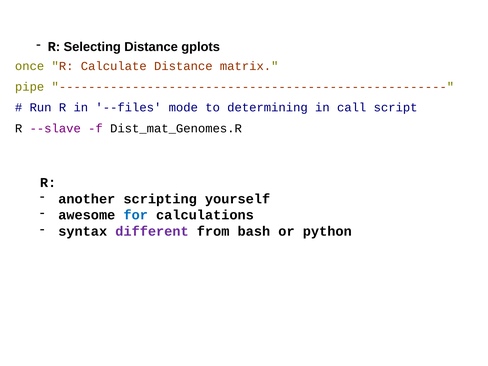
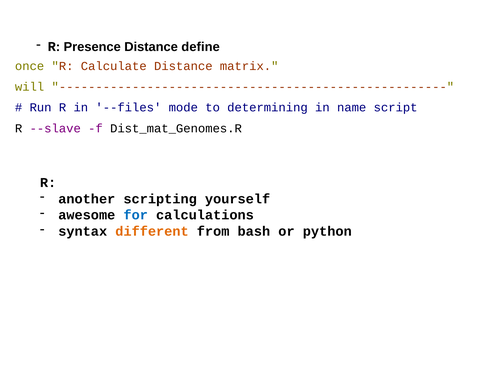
Selecting: Selecting -> Presence
gplots: gplots -> define
pipe: pipe -> will
call: call -> name
different colour: purple -> orange
